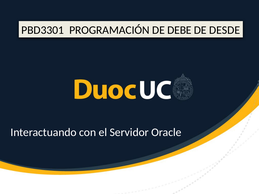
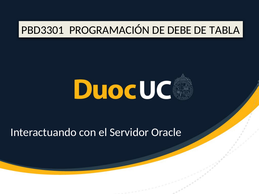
DESDE: DESDE -> TABLA
